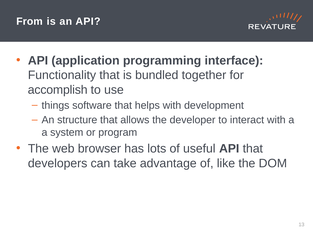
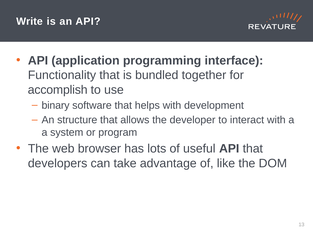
From: From -> Write
things: things -> binary
